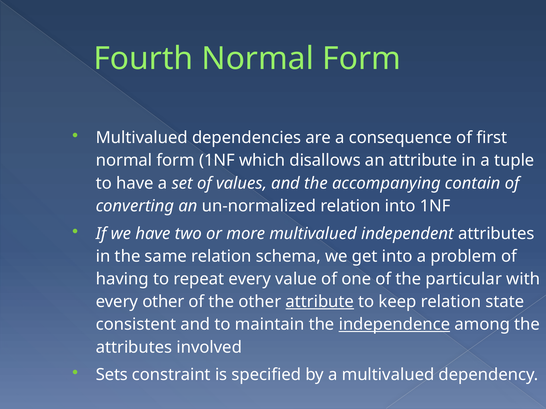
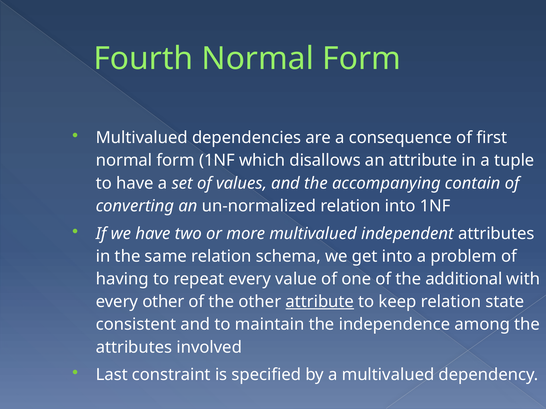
particular: particular -> additional
independence underline: present -> none
Sets: Sets -> Last
